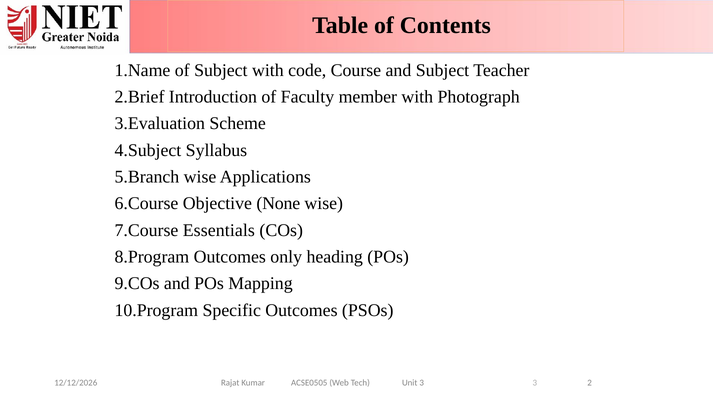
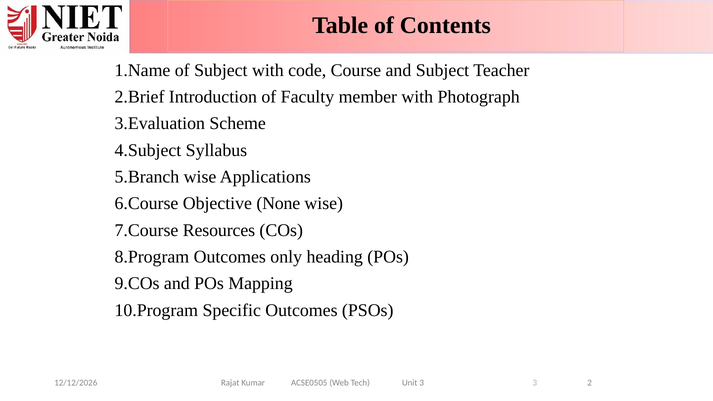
Essentials: Essentials -> Resources
